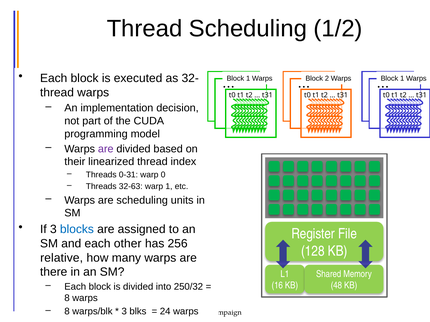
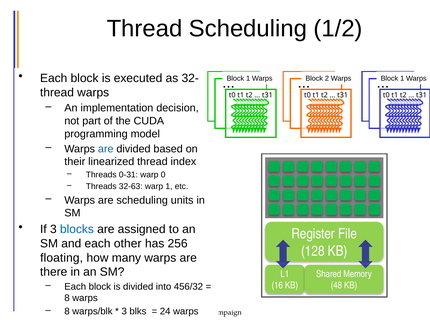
are at (106, 149) colour: purple -> blue
relative: relative -> floating
250/32: 250/32 -> 456/32
